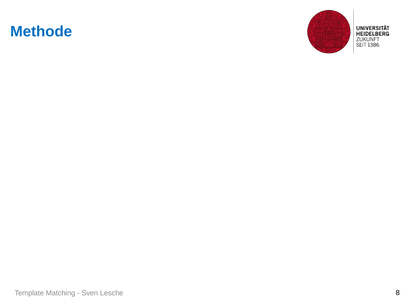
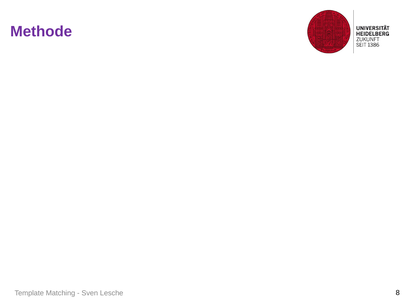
Methode colour: blue -> purple
